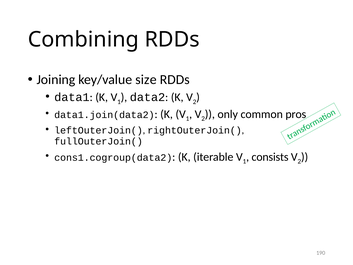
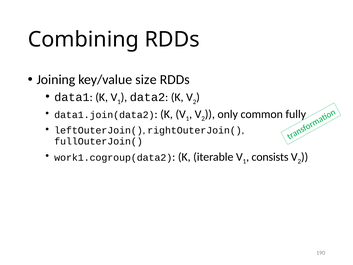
pros: pros -> fully
cons1.cogroup(data2: cons1.cogroup(data2 -> work1.cogroup(data2
